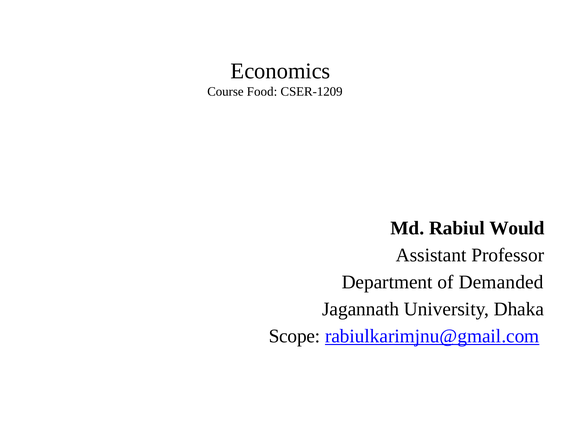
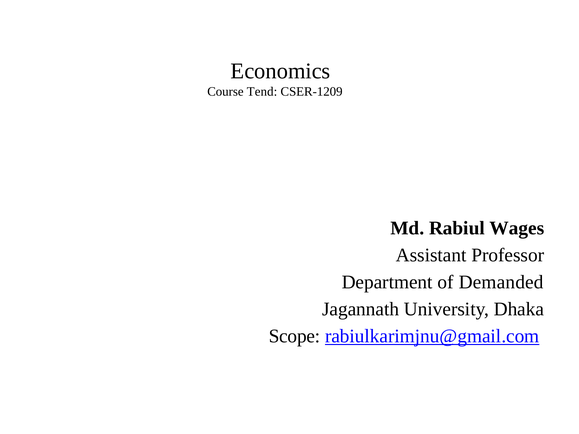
Food: Food -> Tend
Would: Would -> Wages
